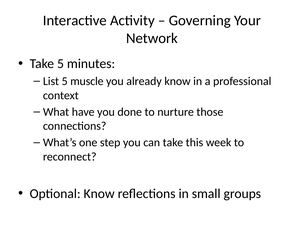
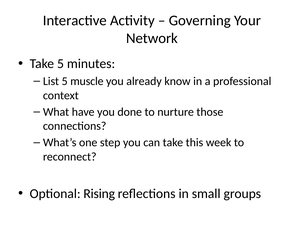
Optional Know: Know -> Rising
